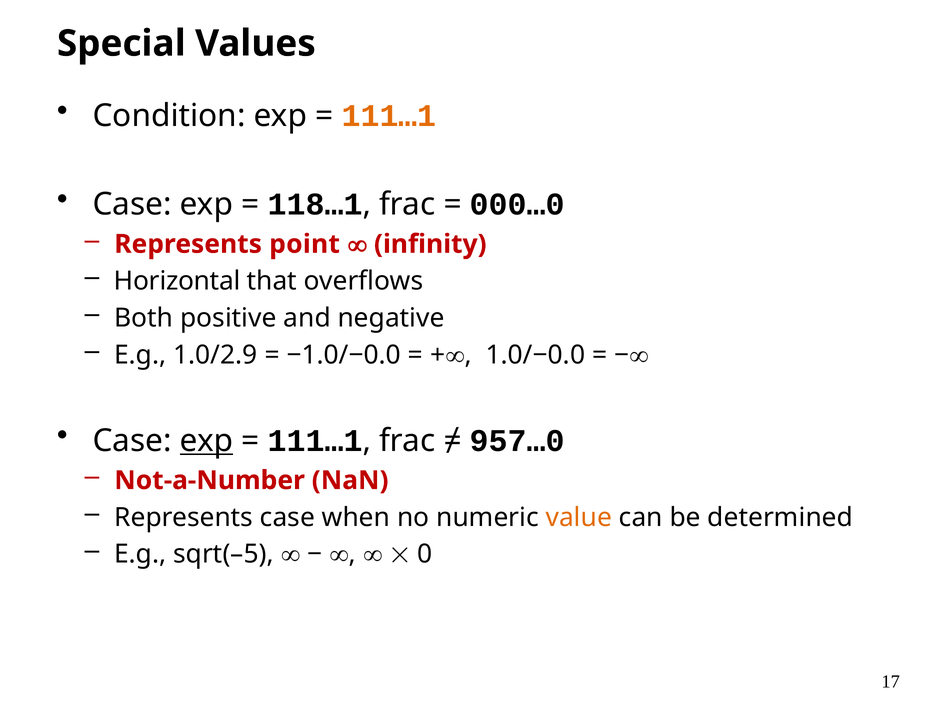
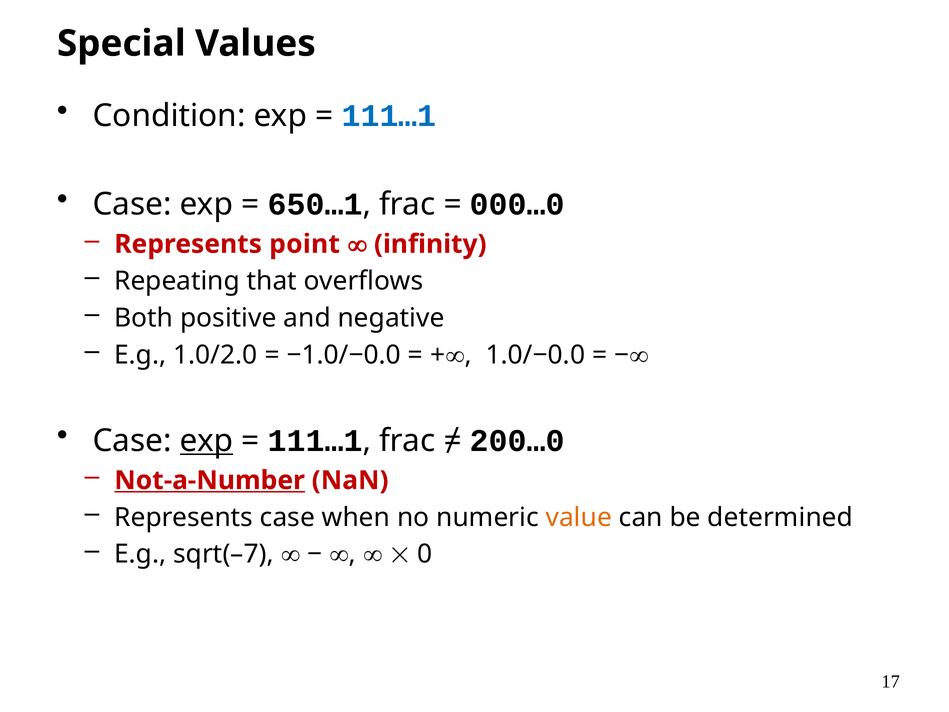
111…1 at (389, 116) colour: orange -> blue
118…1: 118…1 -> 650…1
Horizontal: Horizontal -> Repeating
1.0/2.9: 1.0/2.9 -> 1.0/2.0
957…0: 957…0 -> 200…0
Not-a-Number underline: none -> present
sqrt(–5: sqrt(–5 -> sqrt(–7
